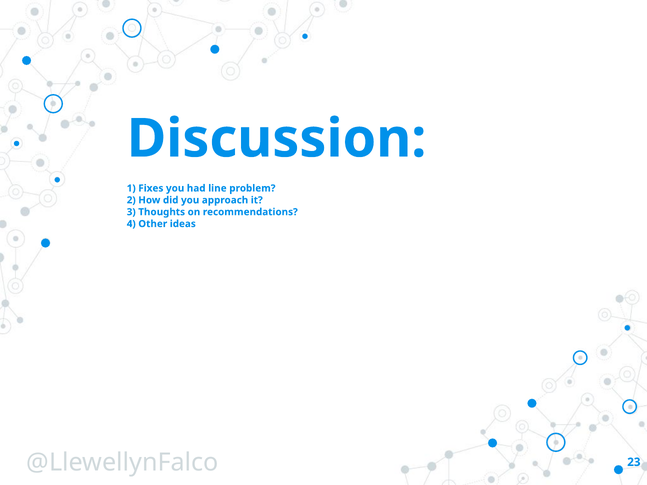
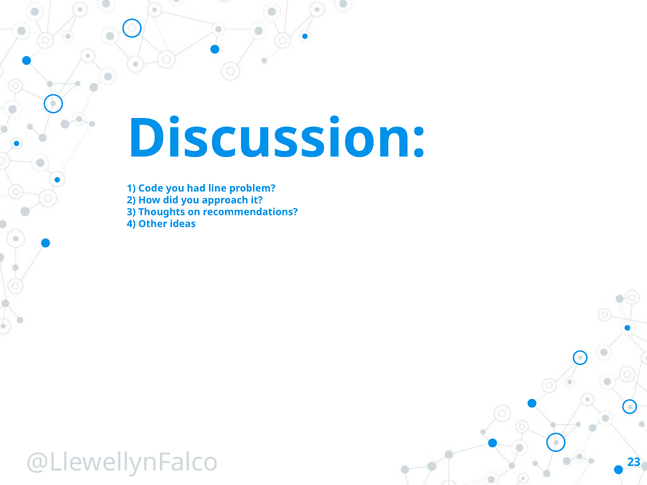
Fixes: Fixes -> Code
